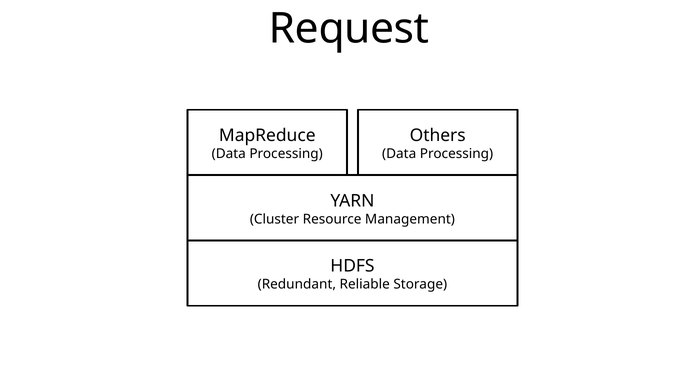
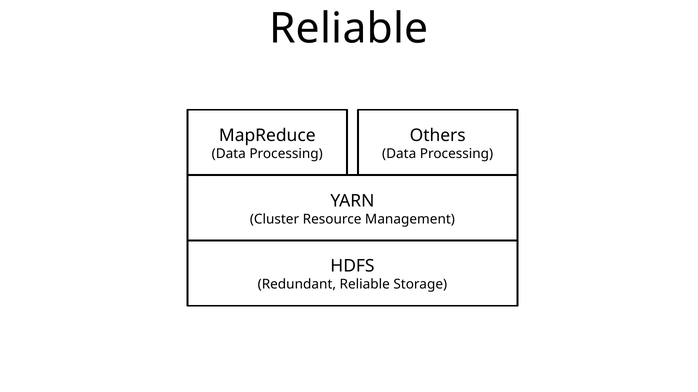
Request at (349, 29): Request -> Reliable
